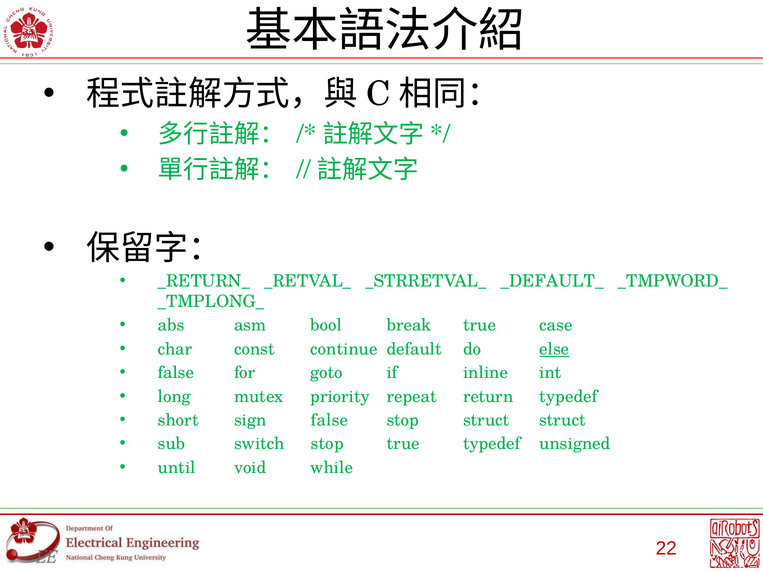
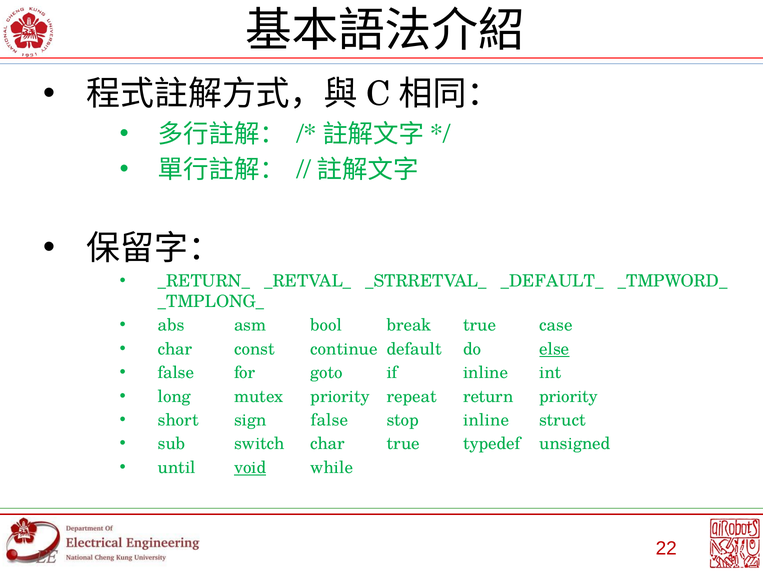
return typedef: typedef -> priority
stop struct: struct -> inline
switch stop: stop -> char
void underline: none -> present
